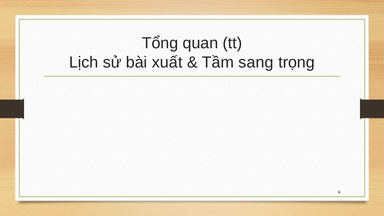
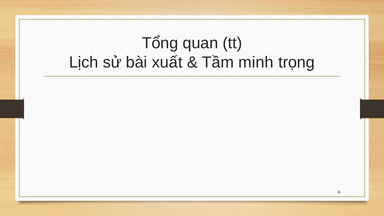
sang: sang -> minh
